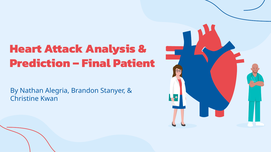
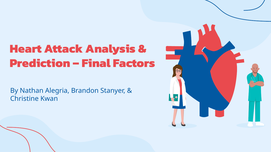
Patient: Patient -> Factors
